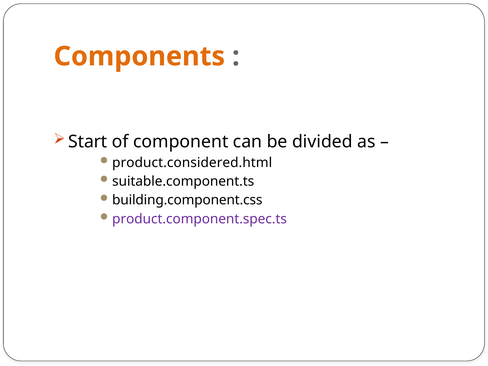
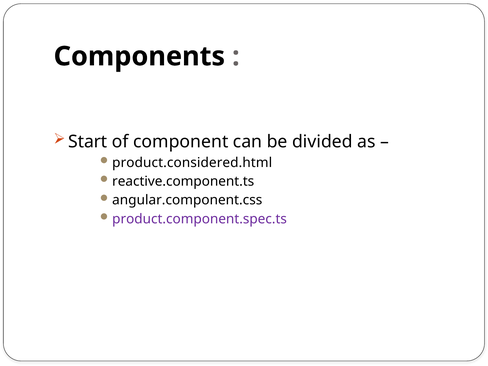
Components colour: orange -> black
suitable.component.ts: suitable.component.ts -> reactive.component.ts
building.component.css: building.component.css -> angular.component.css
